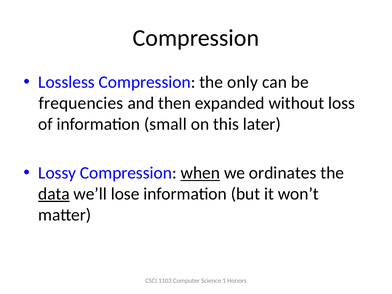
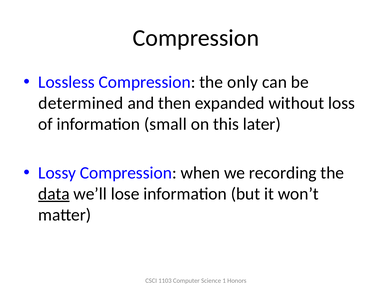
frequencies: frequencies -> determined
when underline: present -> none
ordinates: ordinates -> recording
